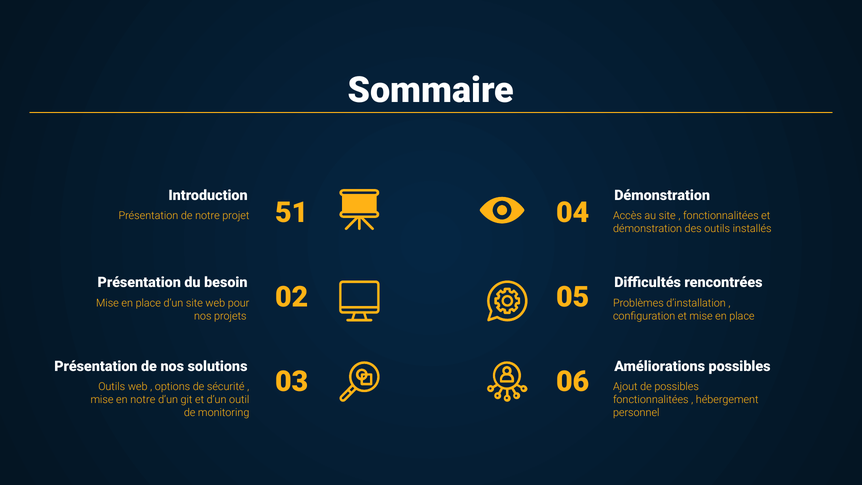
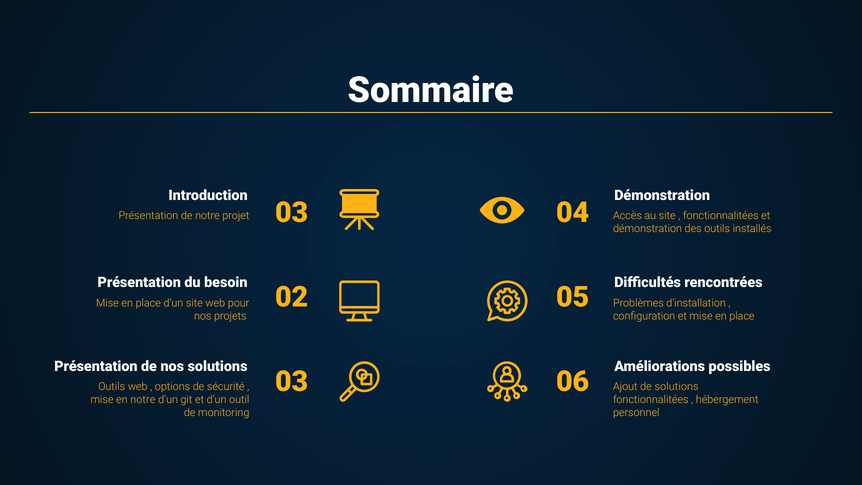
projet 51: 51 -> 03
de possibles: possibles -> solutions
